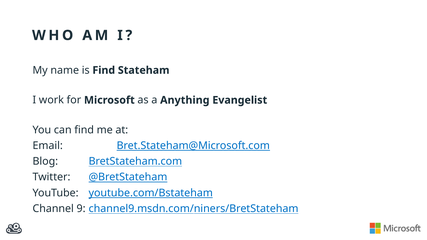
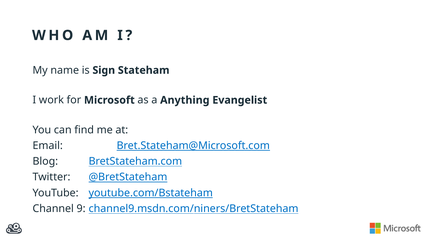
is Find: Find -> Sign
